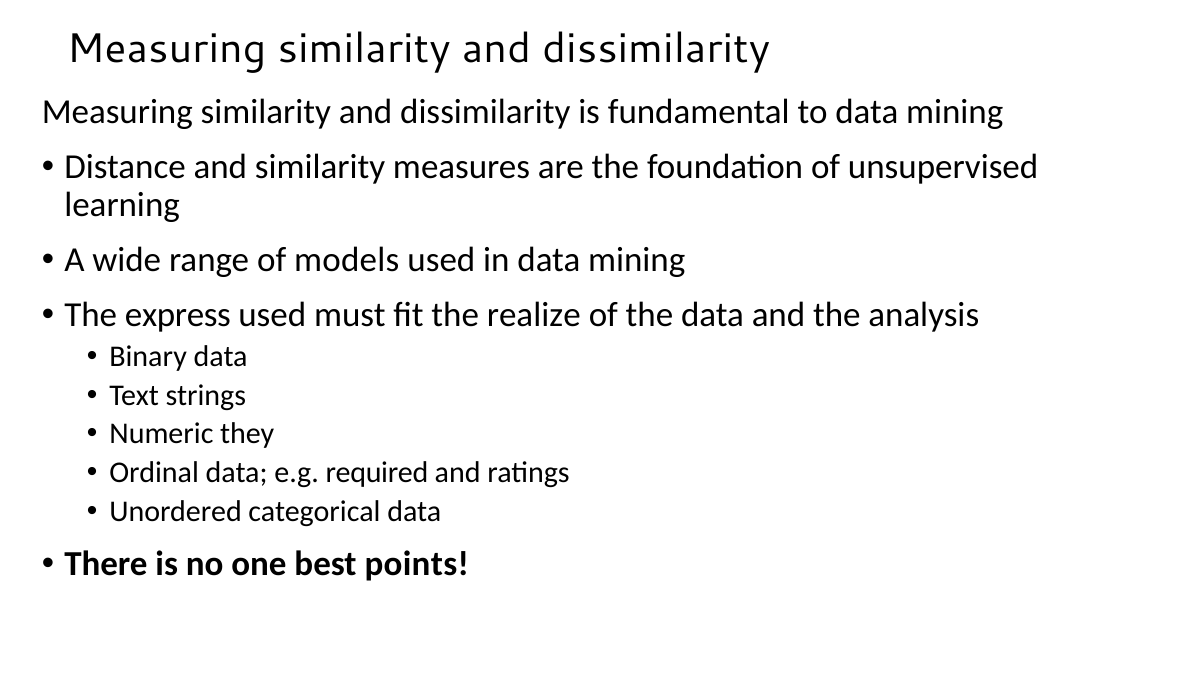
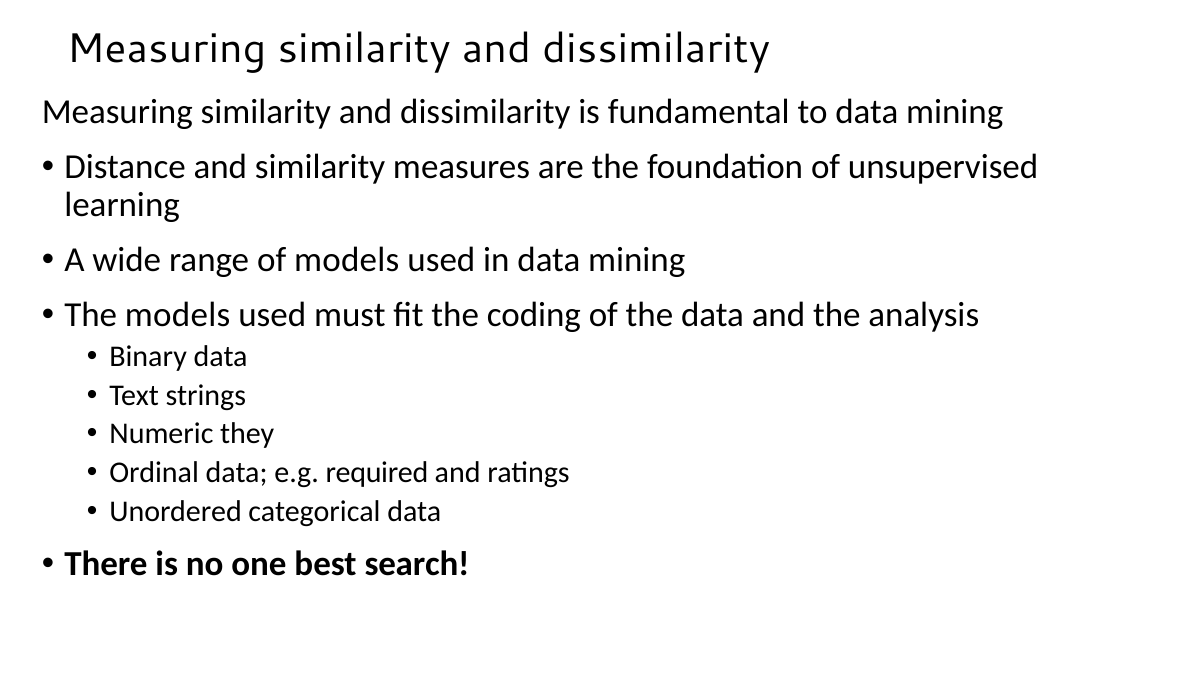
The express: express -> models
realize: realize -> coding
points: points -> search
